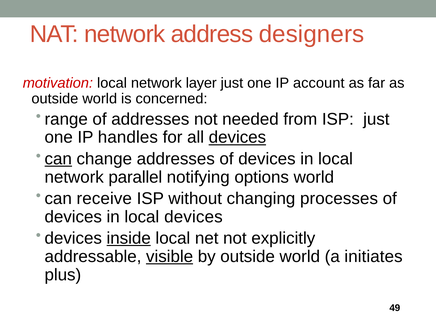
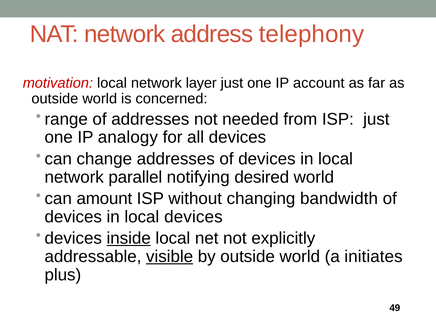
designers: designers -> telephony
handles: handles -> analogy
devices at (237, 137) underline: present -> none
can at (58, 159) underline: present -> none
options: options -> desired
receive: receive -> amount
processes: processes -> bandwidth
